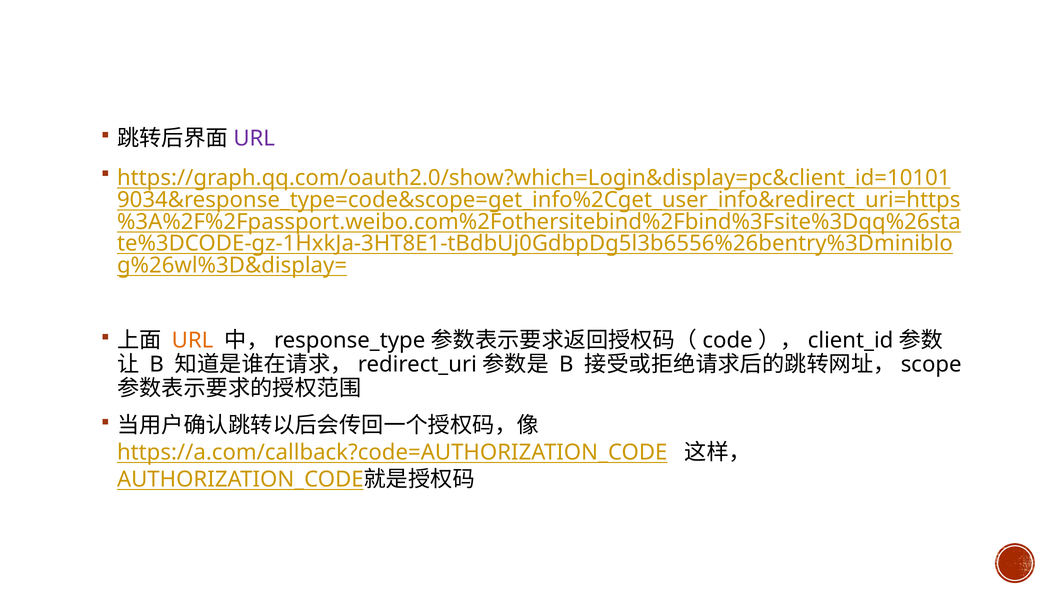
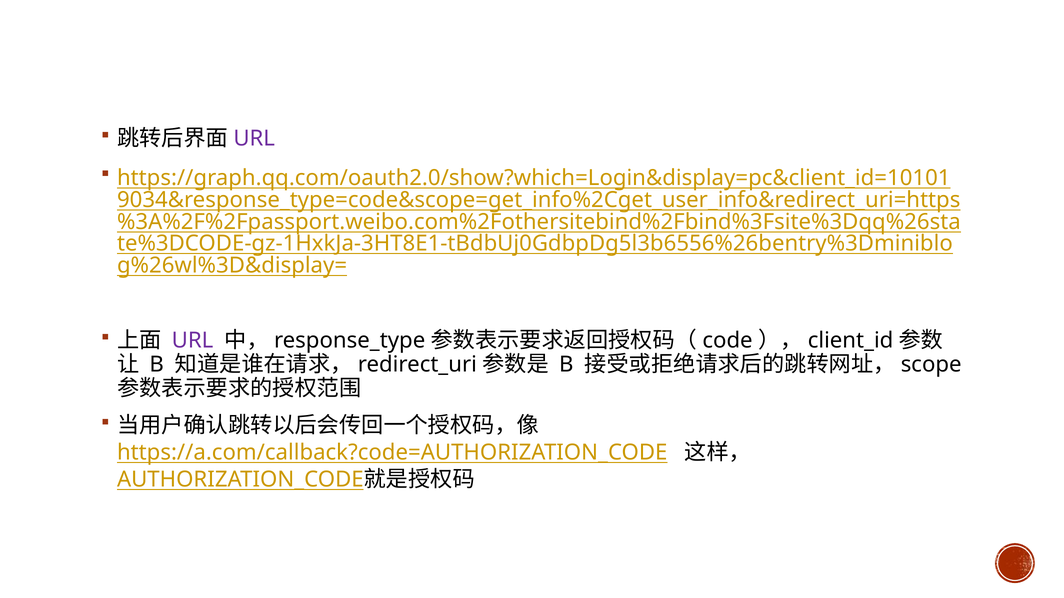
URL at (192, 341) colour: orange -> purple
